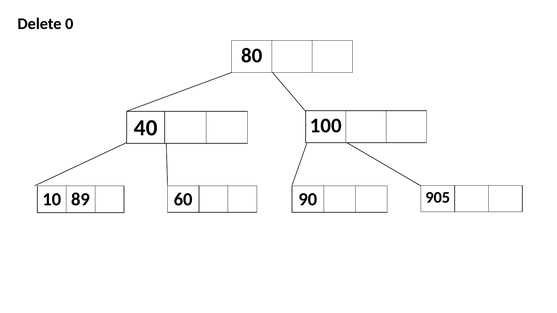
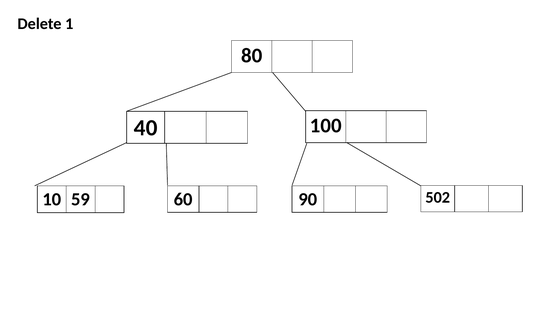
0: 0 -> 1
89: 89 -> 59
905: 905 -> 502
